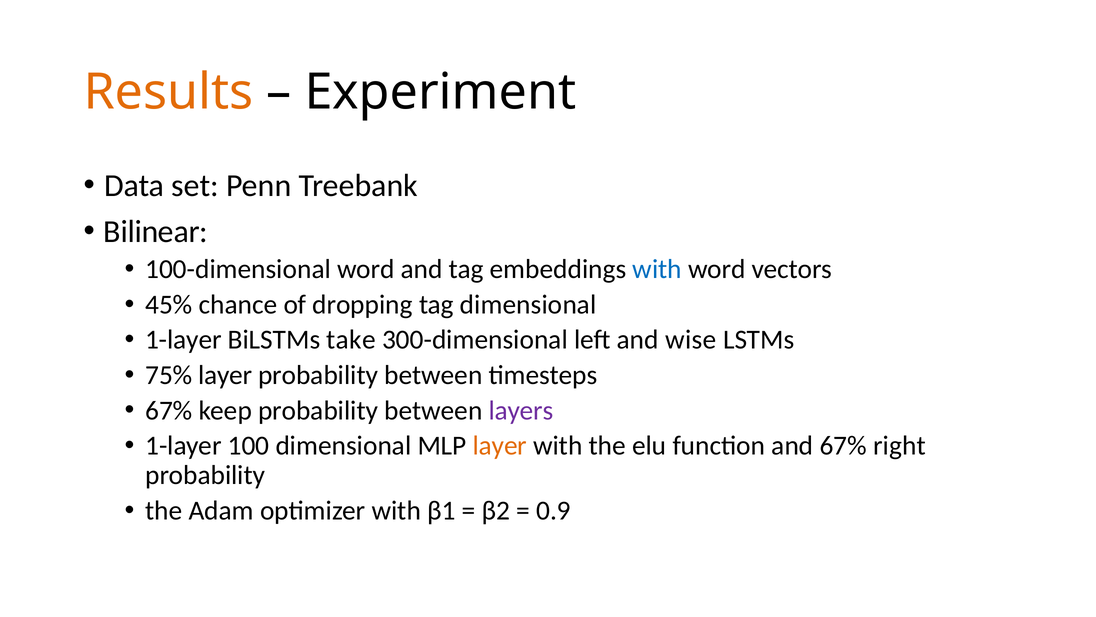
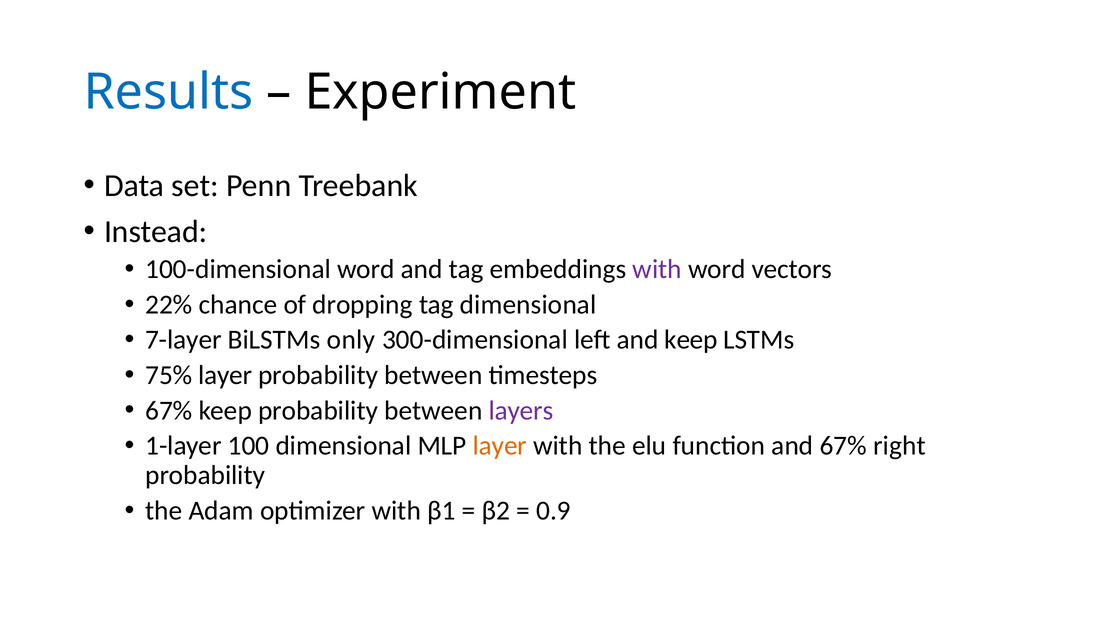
Results colour: orange -> blue
Bilinear: Bilinear -> Instead
with at (657, 269) colour: blue -> purple
45%: 45% -> 22%
1-layer at (183, 340): 1-layer -> 7-layer
take: take -> only
and wise: wise -> keep
